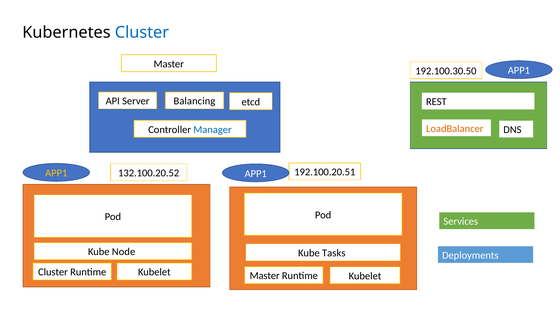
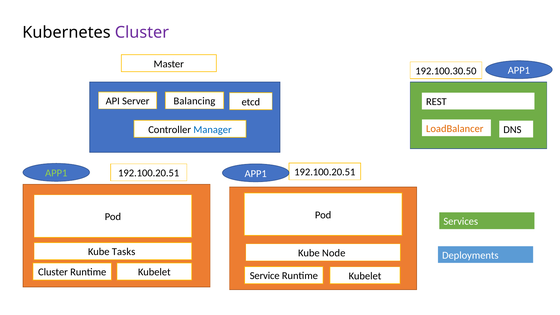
Cluster at (142, 33) colour: blue -> purple
APP1 at (56, 173) colour: yellow -> light green
132.100.20.52 at (149, 173): 132.100.20.52 -> 192.100.20.51
Node: Node -> Tasks
Tasks: Tasks -> Node
Master at (265, 276): Master -> Service
